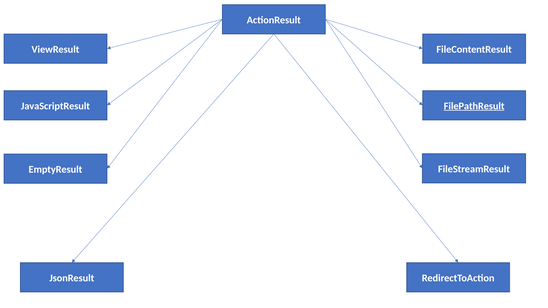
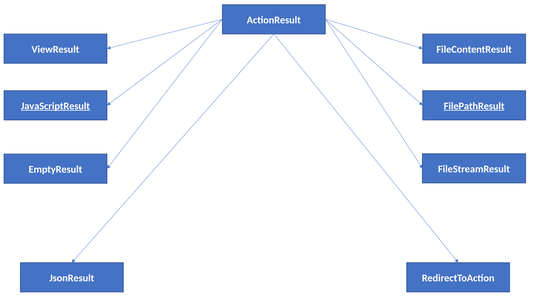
JavaScriptResult underline: none -> present
